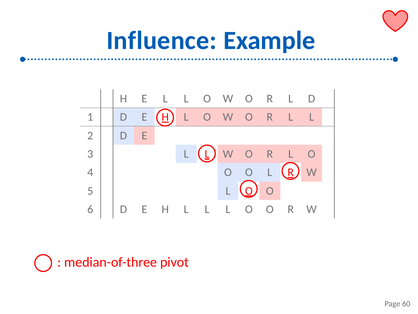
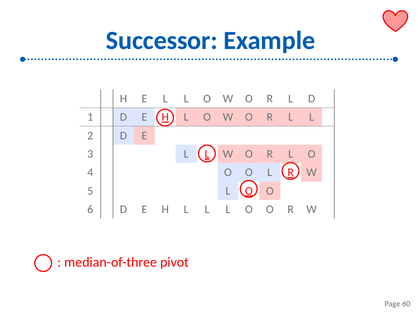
Influence: Influence -> Successor
